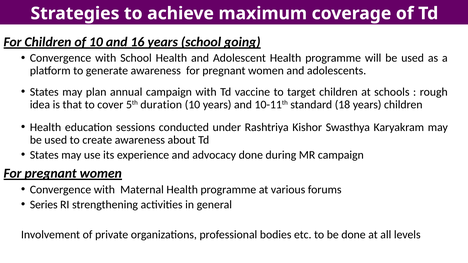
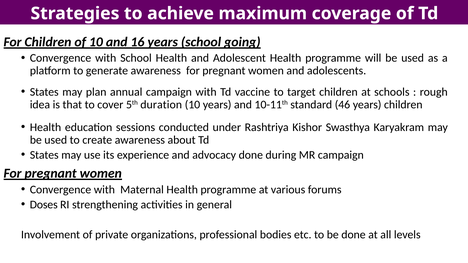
18: 18 -> 46
Series: Series -> Doses
